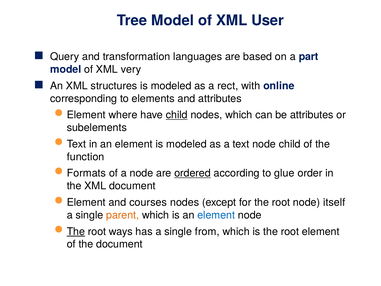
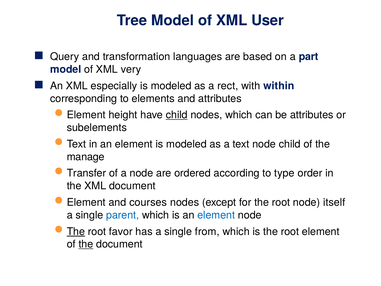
structures: structures -> especially
online: online -> within
where: where -> height
function: function -> manage
Formats: Formats -> Transfer
ordered underline: present -> none
glue: glue -> type
parent colour: orange -> blue
ways: ways -> favor
the at (86, 244) underline: none -> present
